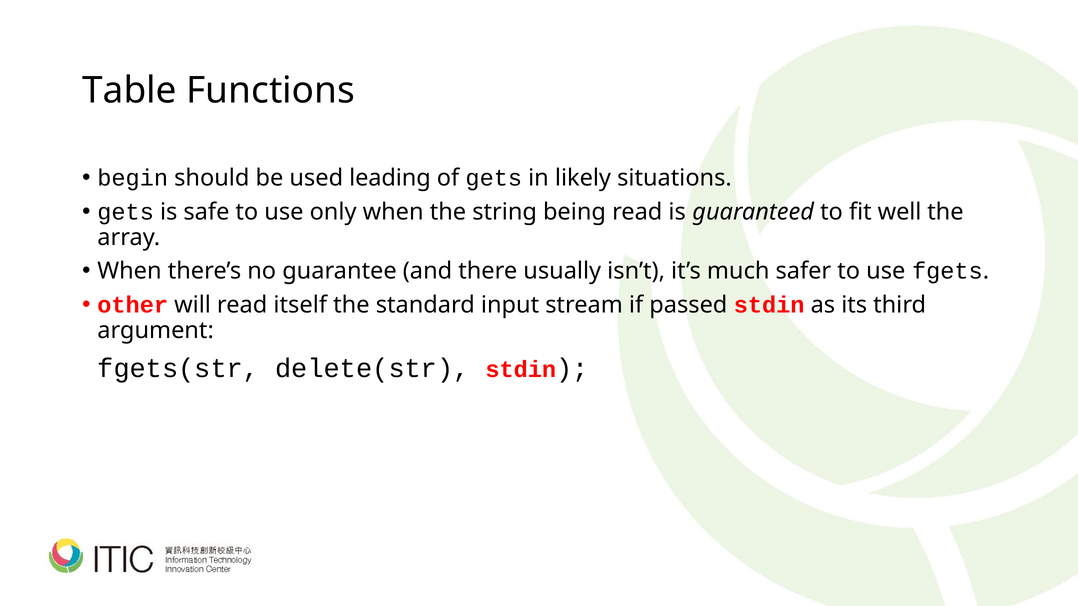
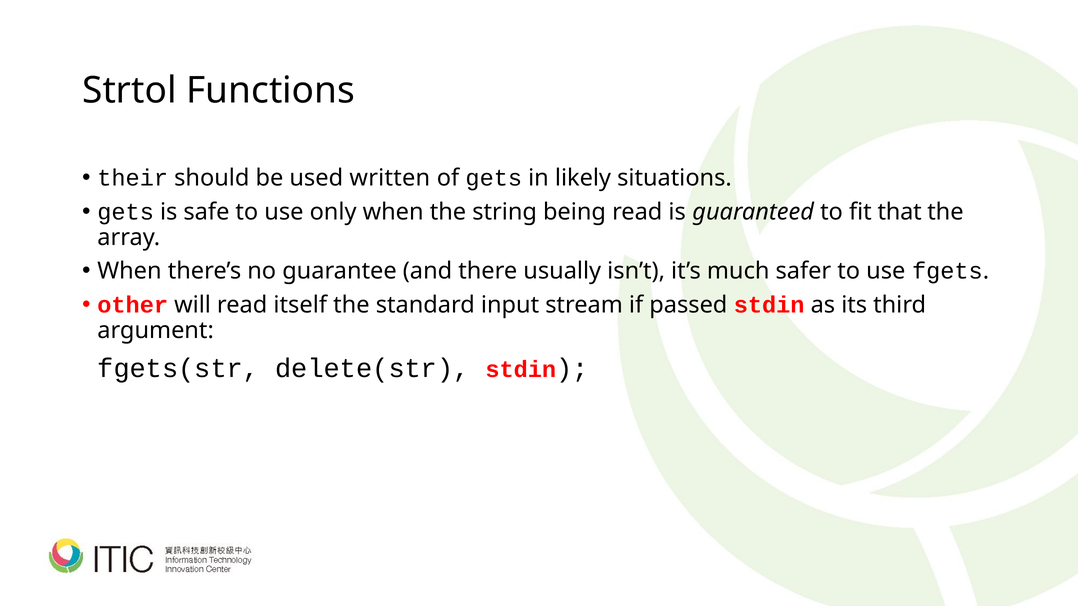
Table: Table -> Strtol
begin: begin -> their
leading: leading -> written
well: well -> that
